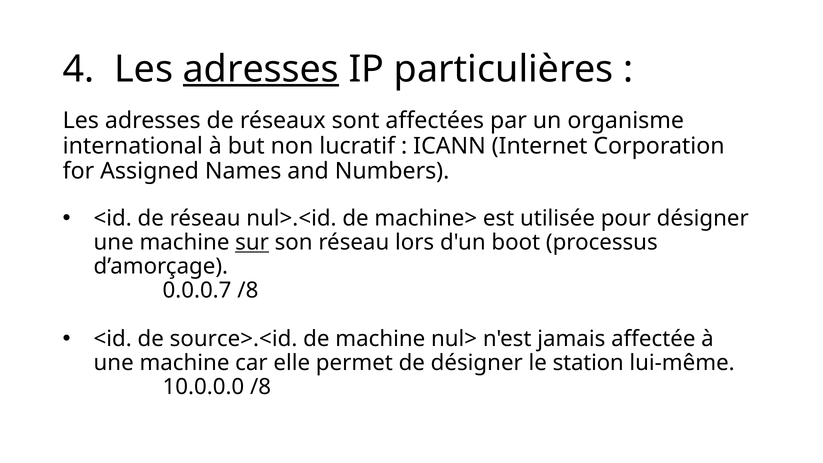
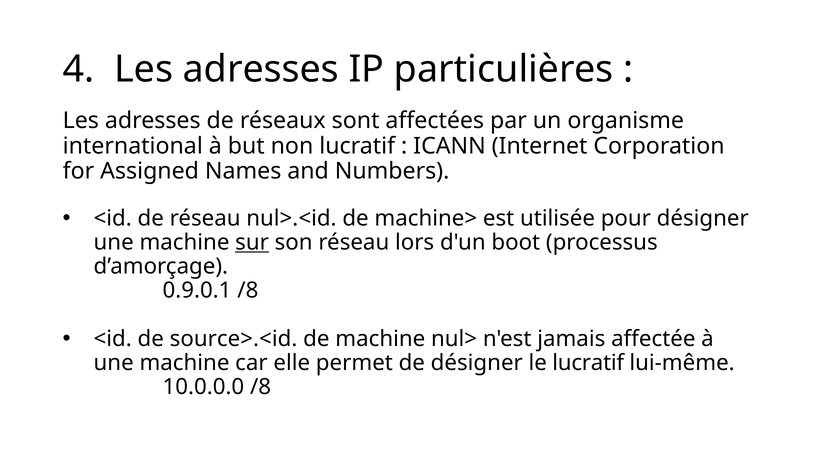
adresses at (261, 69) underline: present -> none
0.0.0.7: 0.0.0.7 -> 0.9.0.1
le station: station -> lucratif
